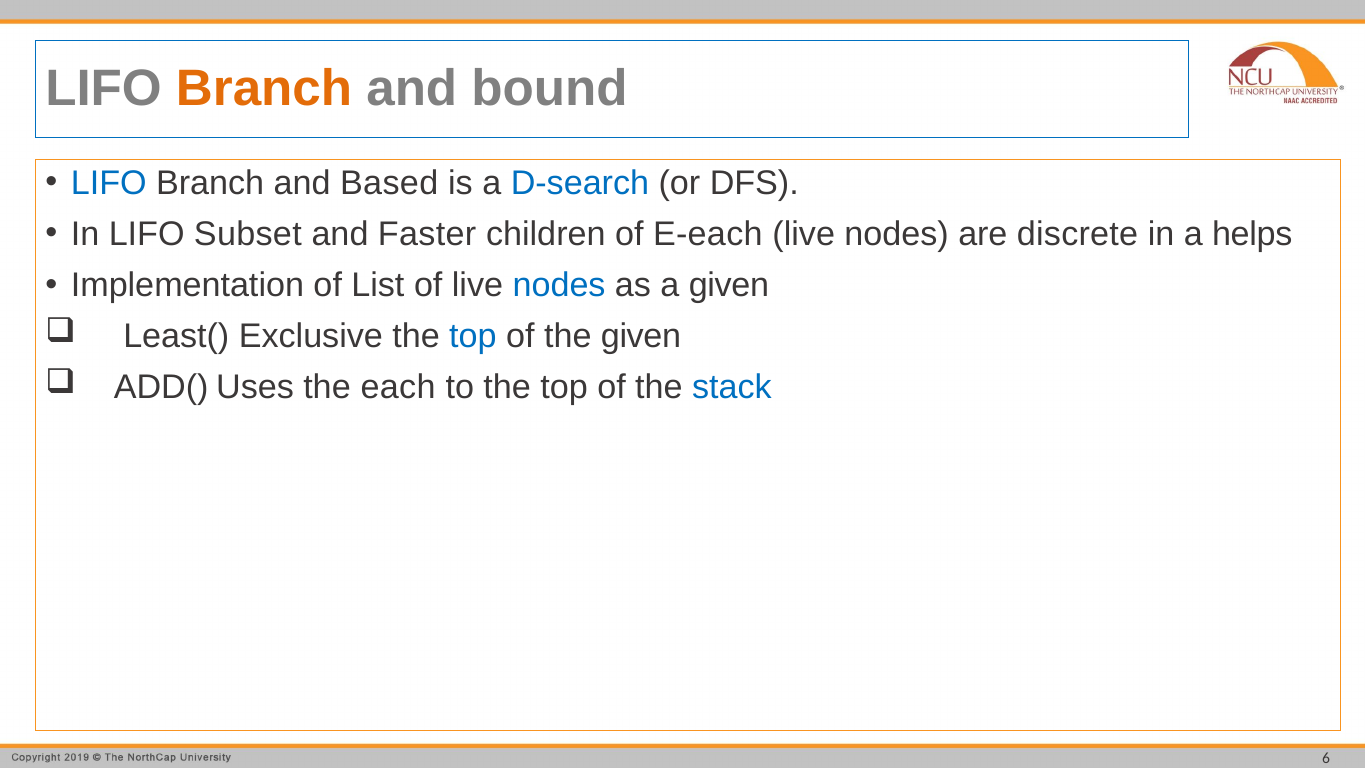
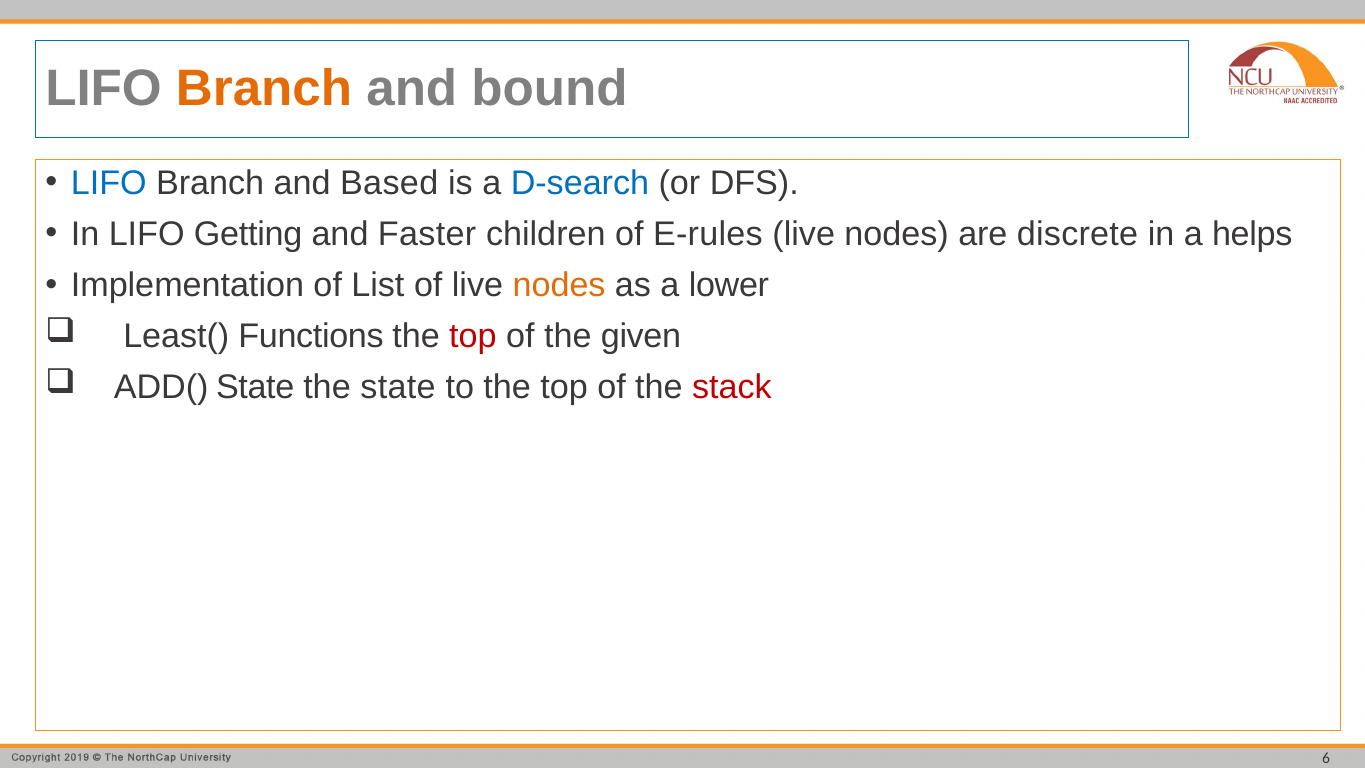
Subset: Subset -> Getting
E-each: E-each -> E-rules
nodes at (559, 285) colour: blue -> orange
a given: given -> lower
Exclusive: Exclusive -> Functions
top at (473, 336) colour: blue -> red
ADD( Uses: Uses -> State
the each: each -> state
stack colour: blue -> red
